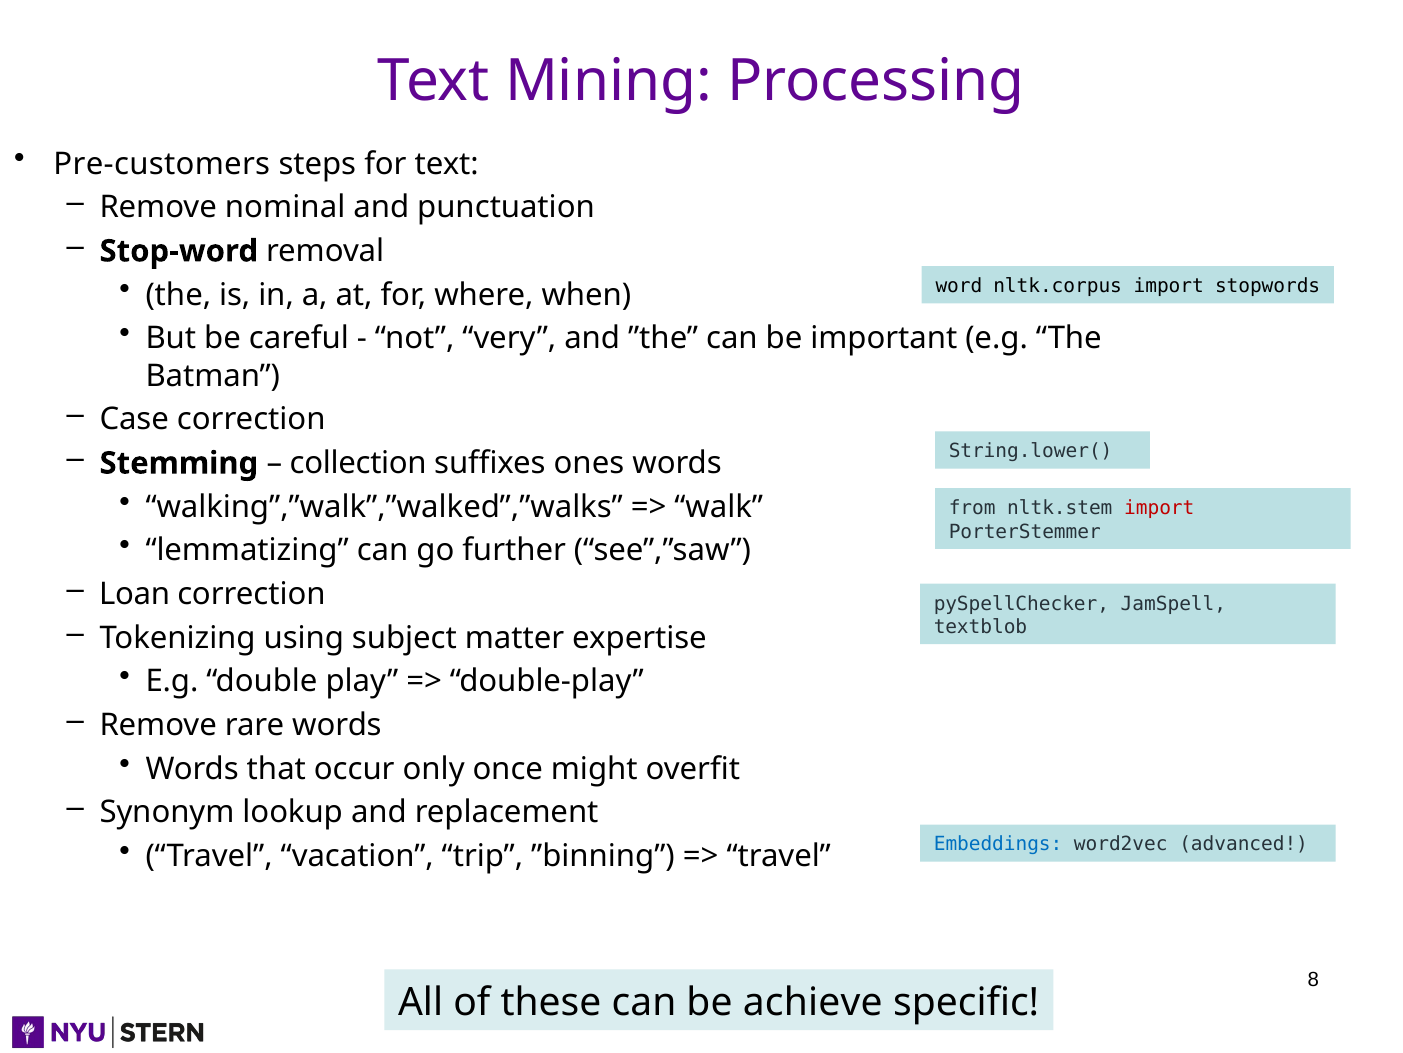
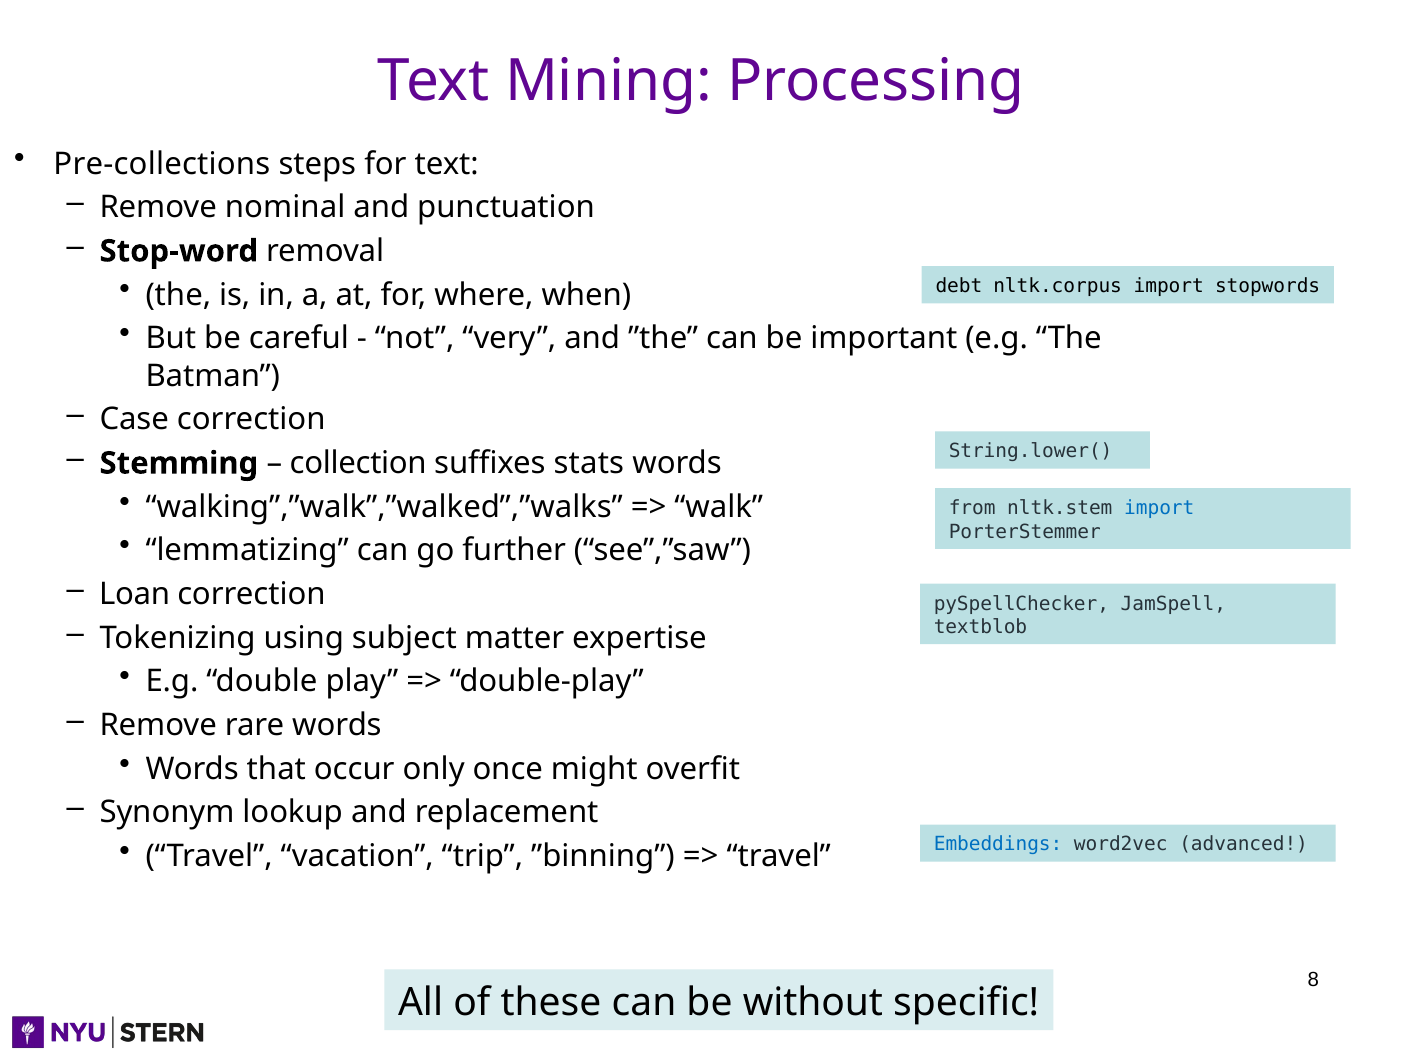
Pre-customers: Pre-customers -> Pre-collections
word: word -> debt
ones: ones -> stats
import at (1159, 508) colour: red -> blue
achieve: achieve -> without
